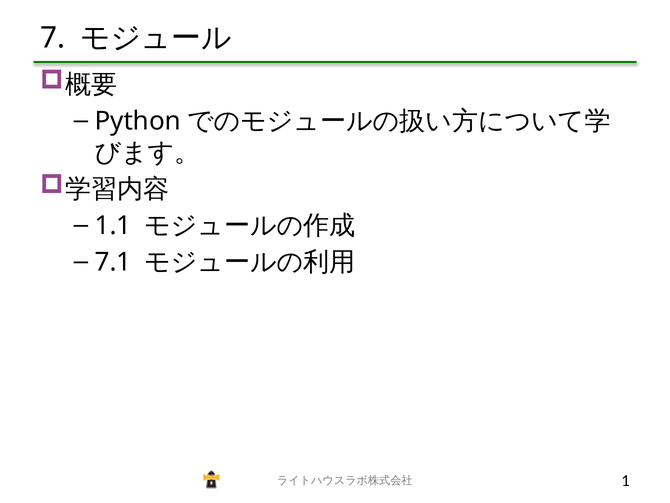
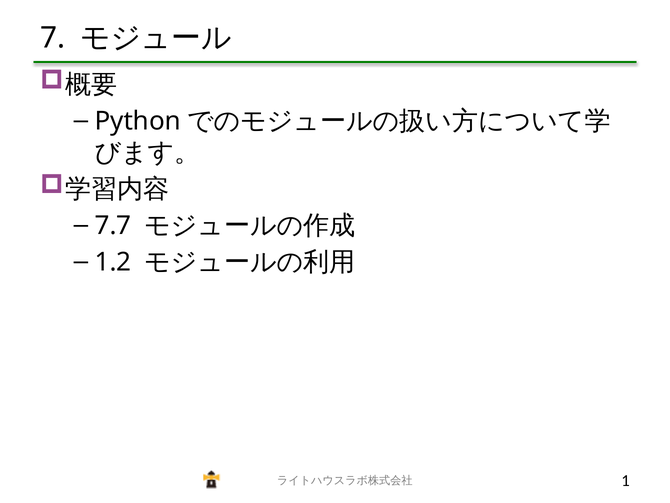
1.1: 1.1 -> 7.7
7.1: 7.1 -> 1.2
